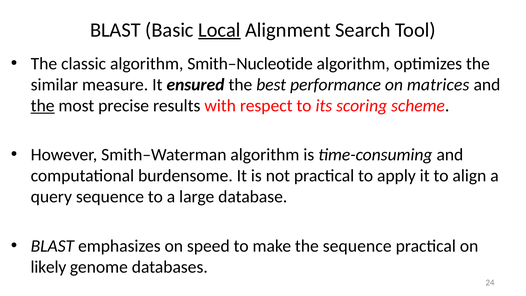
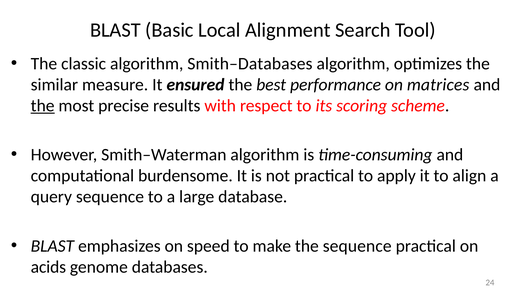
Local underline: present -> none
Smith–Nucleotide: Smith–Nucleotide -> Smith–Databases
likely: likely -> acids
